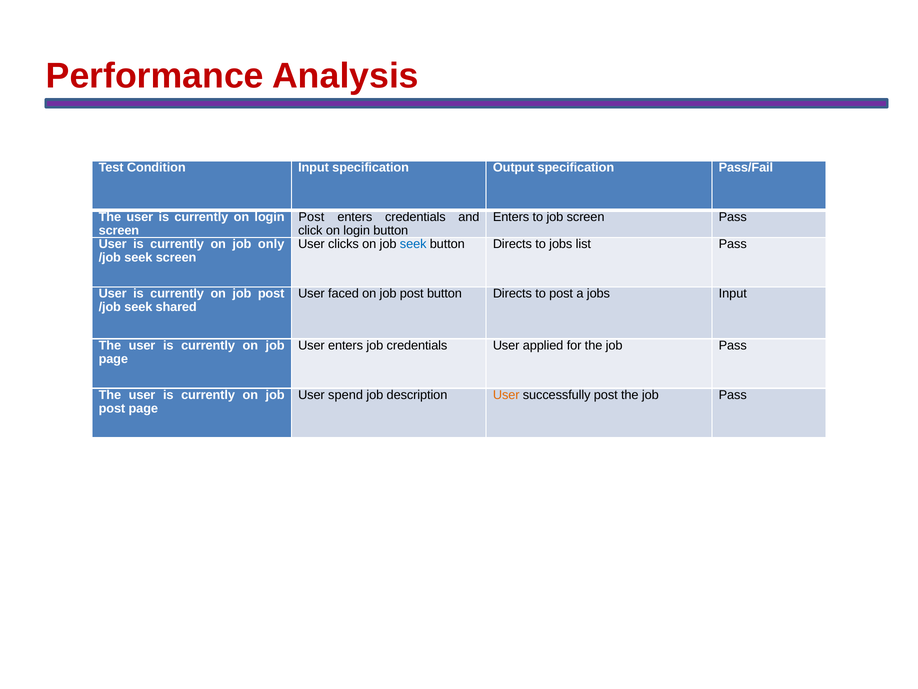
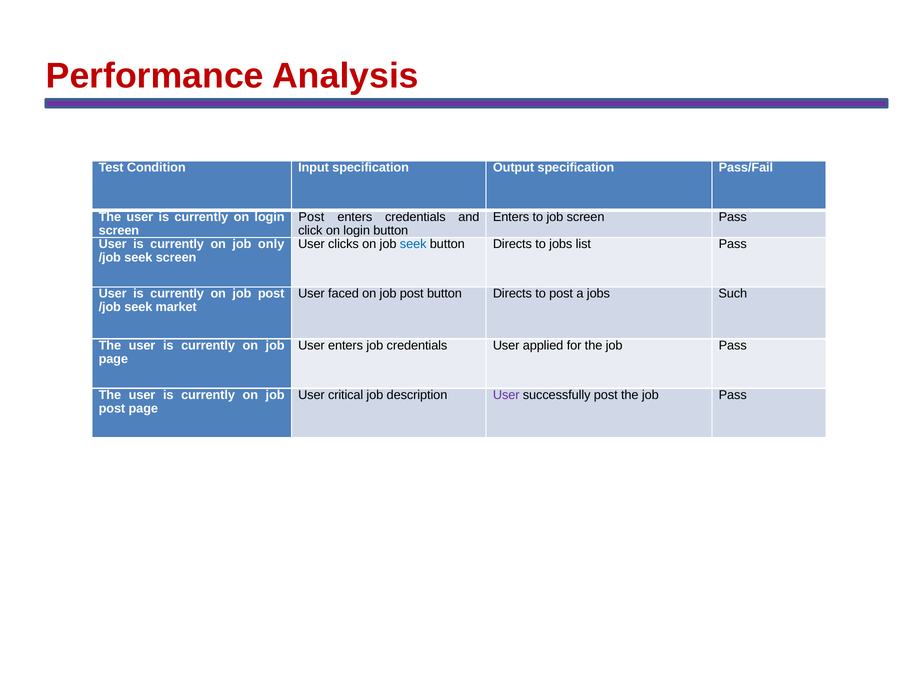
jobs Input: Input -> Such
shared: shared -> market
spend: spend -> critical
User at (506, 395) colour: orange -> purple
